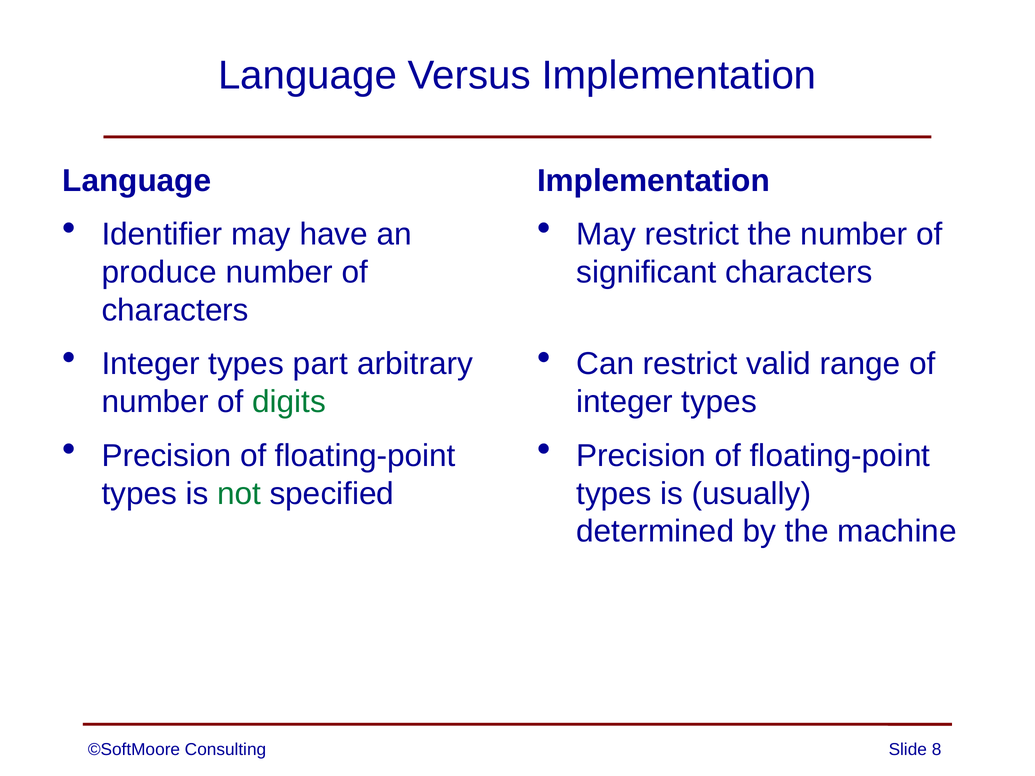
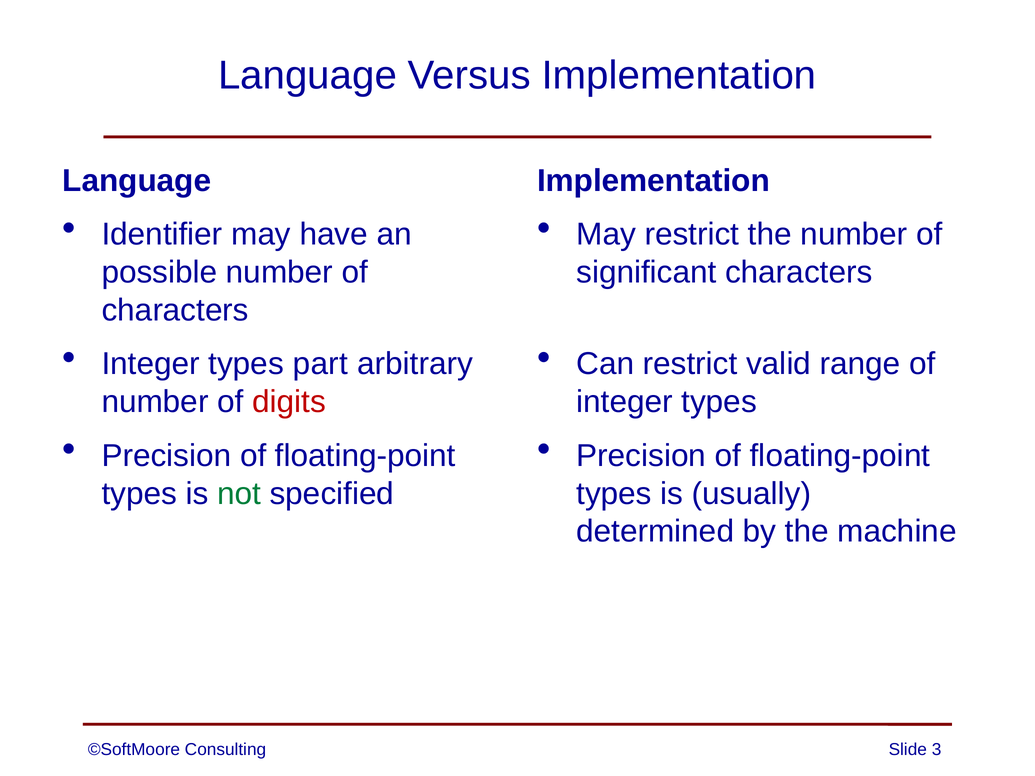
produce: produce -> possible
digits colour: green -> red
8: 8 -> 3
